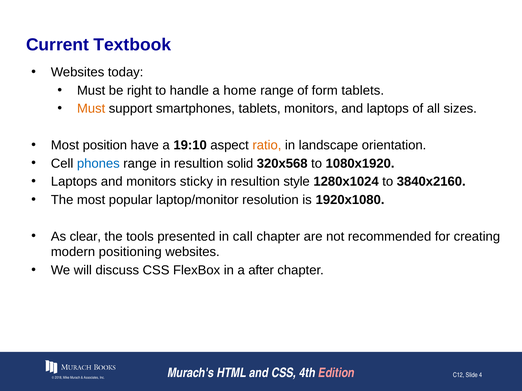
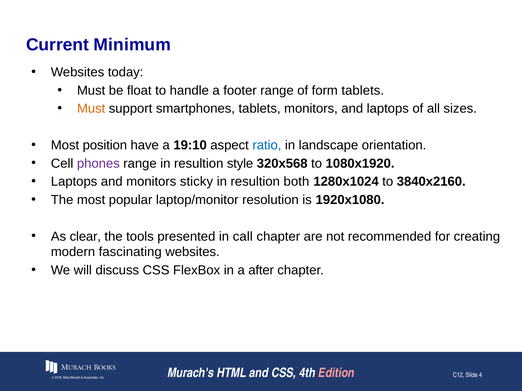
Textbook: Textbook -> Minimum
right: right -> float
home: home -> footer
ratio colour: orange -> blue
phones colour: blue -> purple
solid: solid -> style
style: style -> both
positioning: positioning -> fascinating
